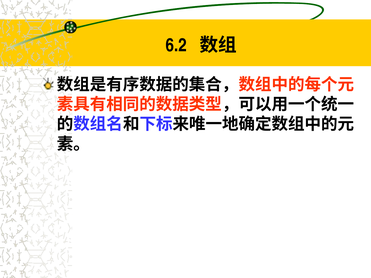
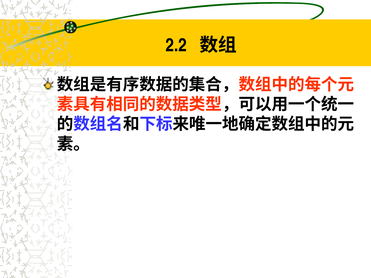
6.2: 6.2 -> 2.2
